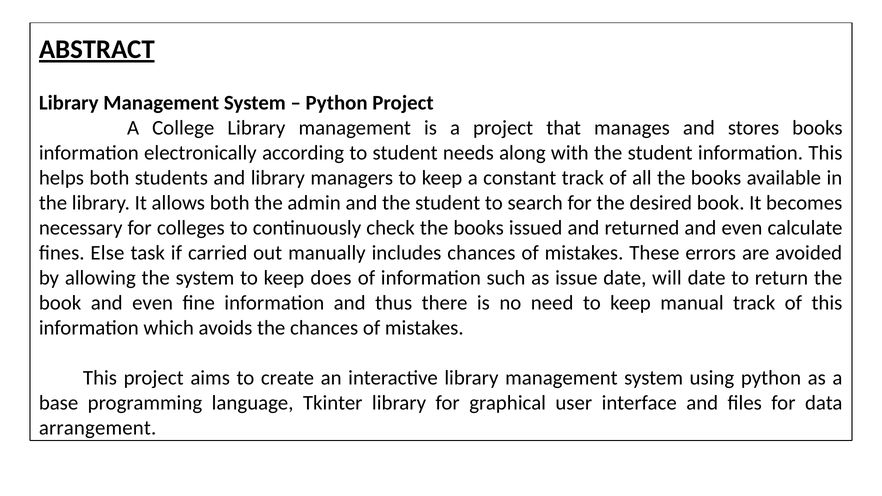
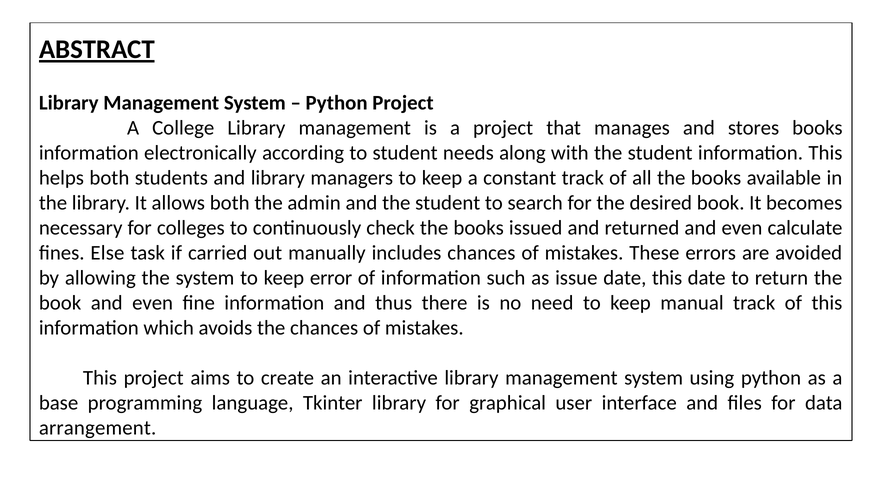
does: does -> error
date will: will -> this
